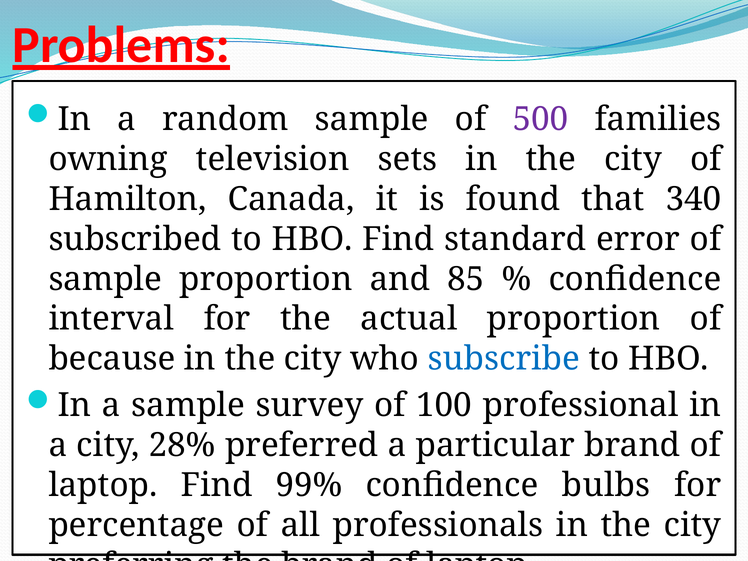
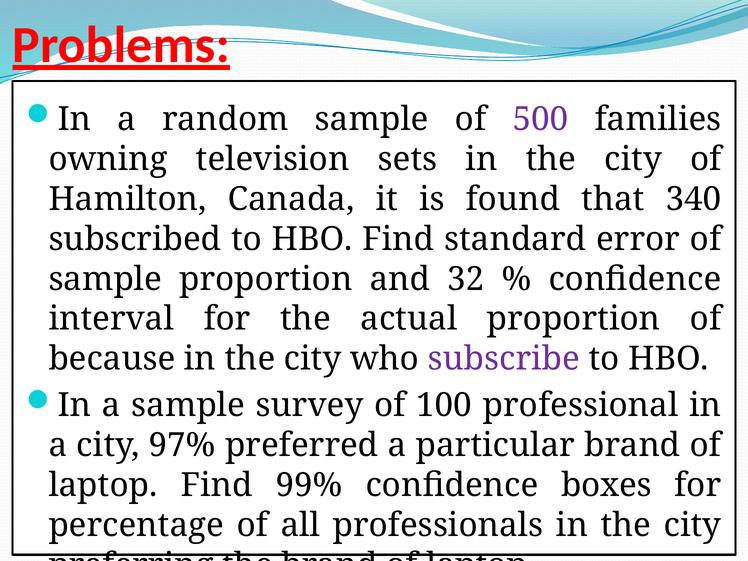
85: 85 -> 32
subscribe colour: blue -> purple
28%: 28% -> 97%
bulbs: bulbs -> boxes
